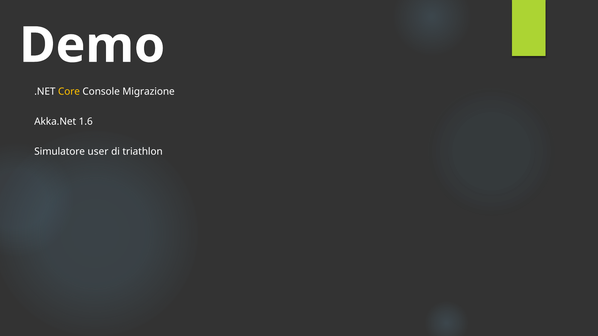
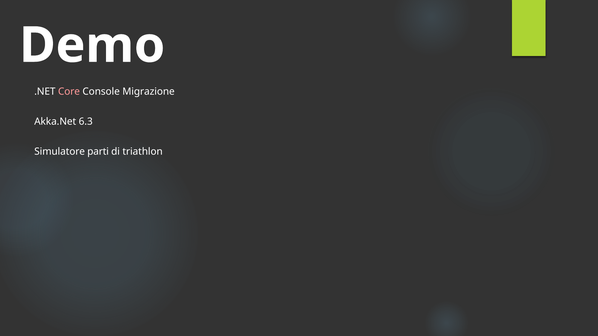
Core colour: yellow -> pink
1.6: 1.6 -> 6.3
user: user -> parti
